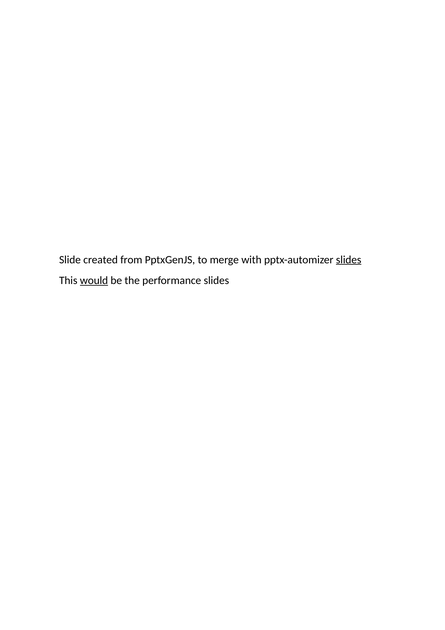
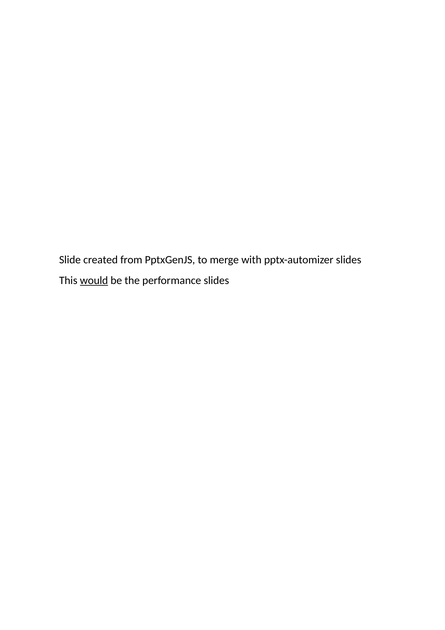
slides at (349, 260) underline: present -> none
